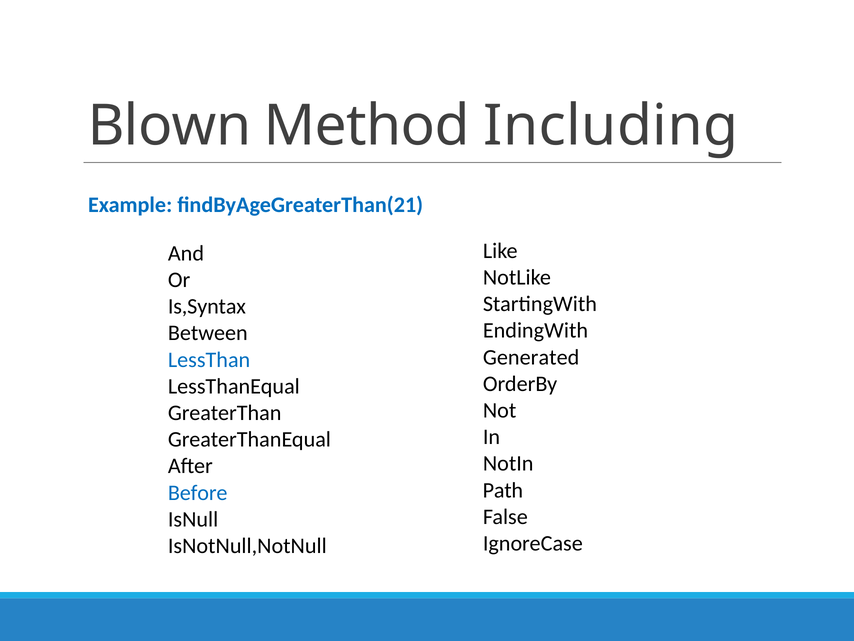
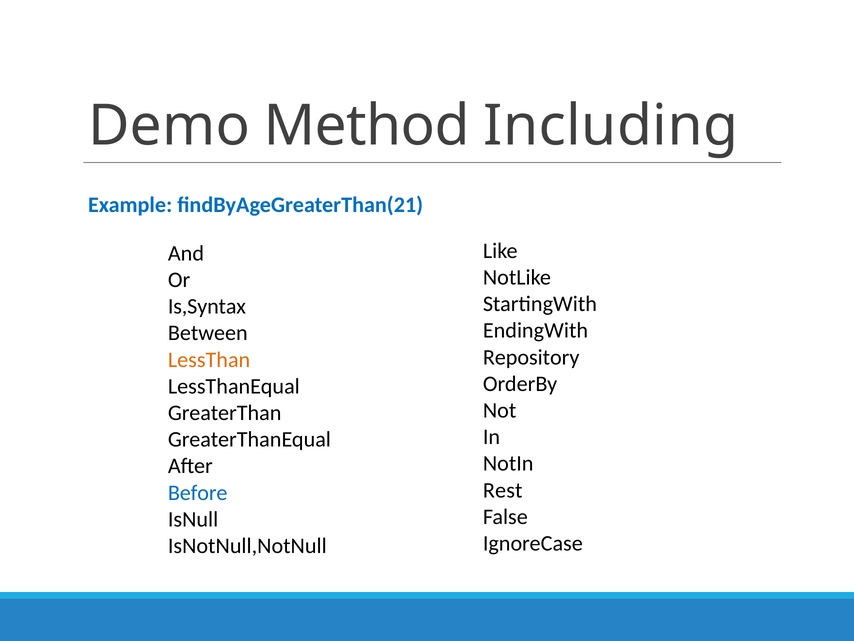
Blown: Blown -> Demo
Generated: Generated -> Repository
LessThan colour: blue -> orange
Path: Path -> Rest
